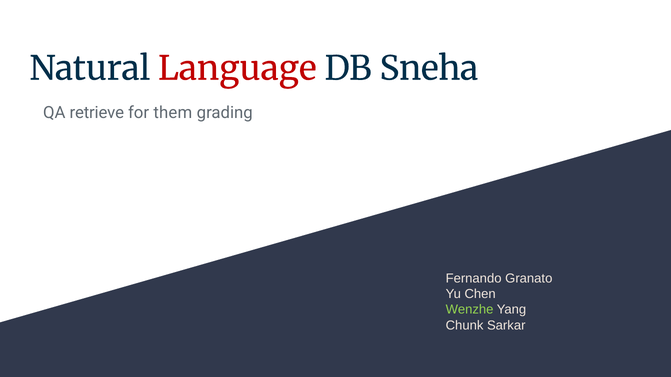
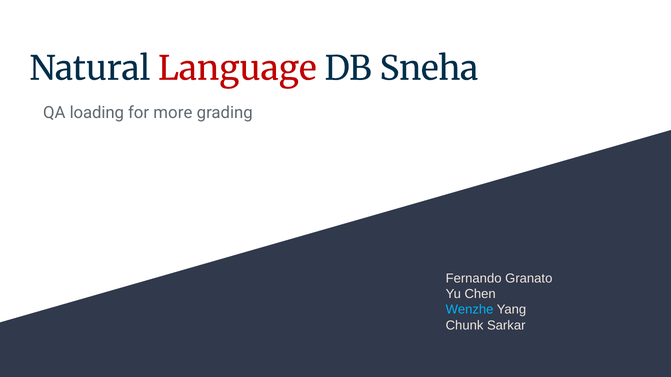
retrieve: retrieve -> loading
them: them -> more
Wenzhe colour: light green -> light blue
